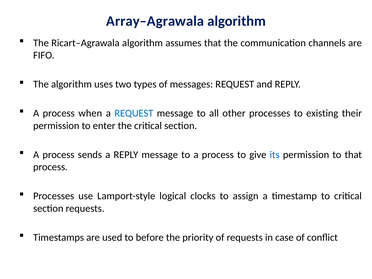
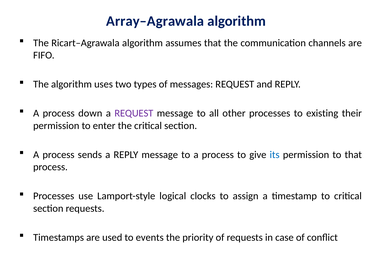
when: when -> down
REQUEST at (134, 113) colour: blue -> purple
before: before -> events
